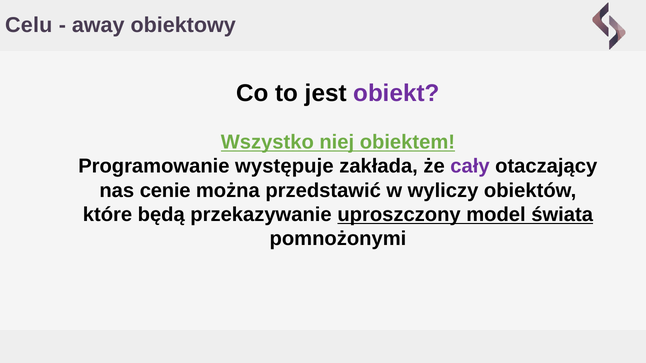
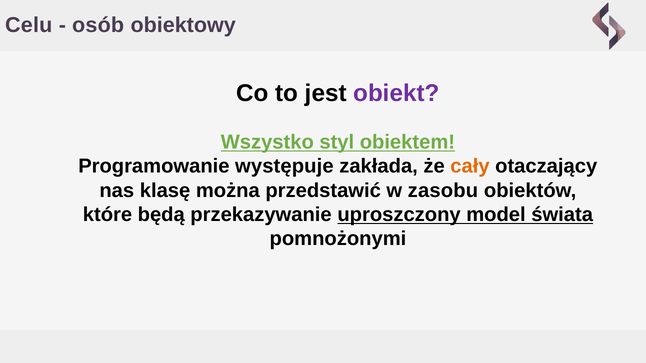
away: away -> osób
niej: niej -> styl
cały colour: purple -> orange
cenie: cenie -> klasę
wyliczy: wyliczy -> zasobu
